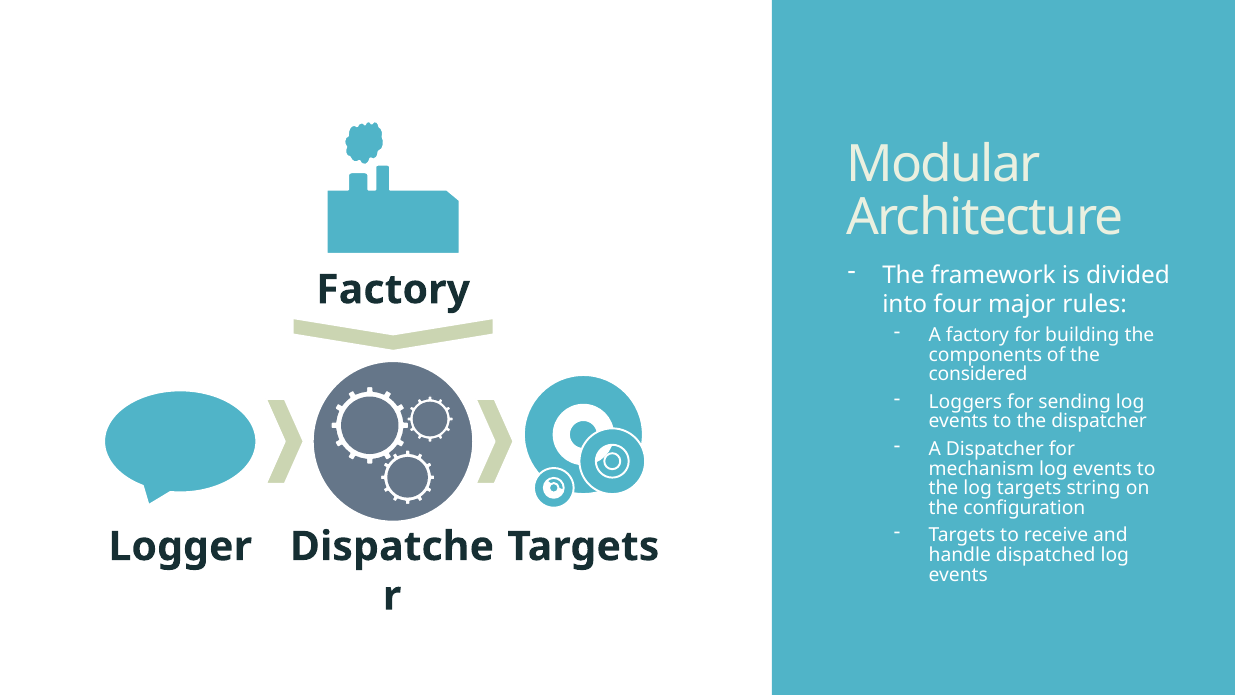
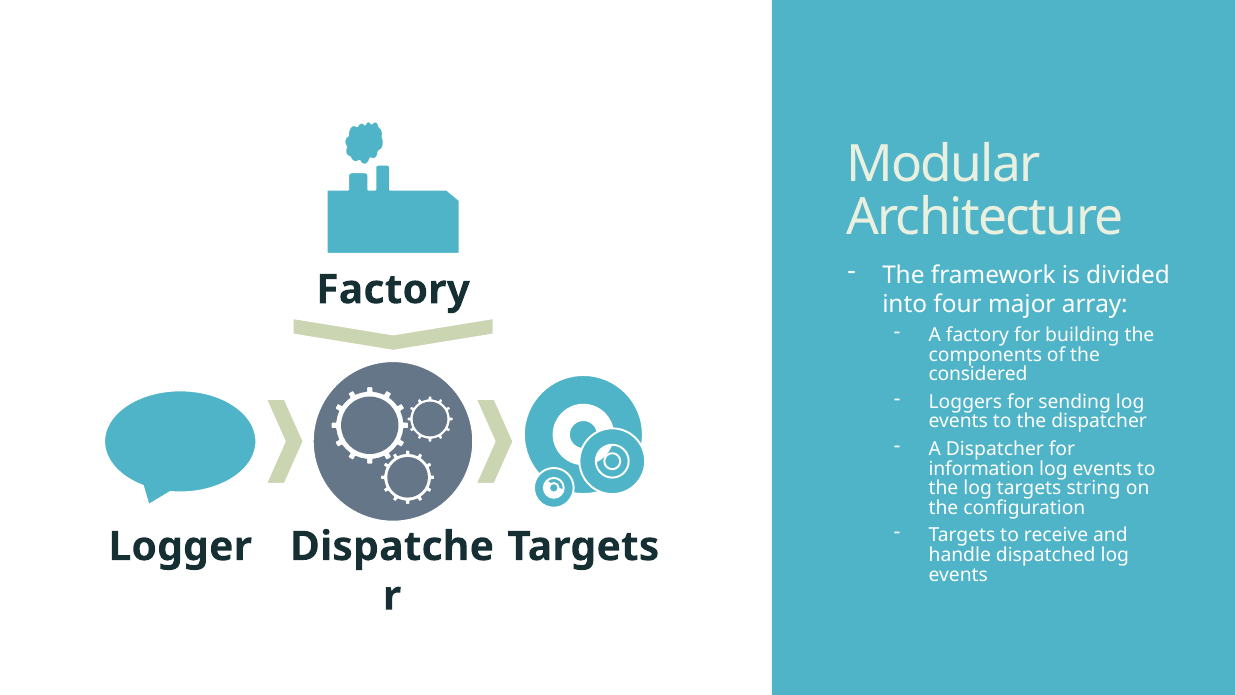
rules: rules -> array
mechanism: mechanism -> information
